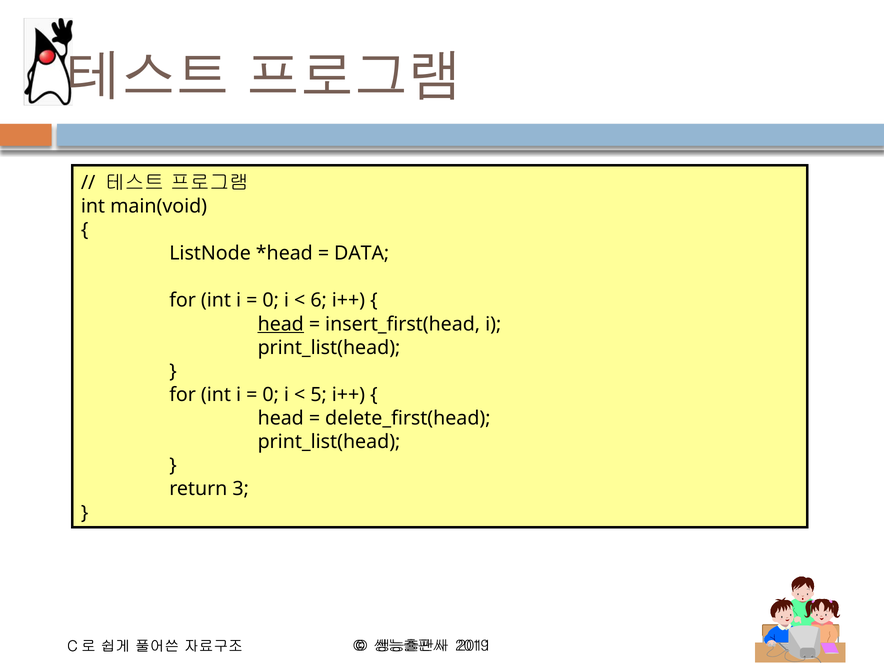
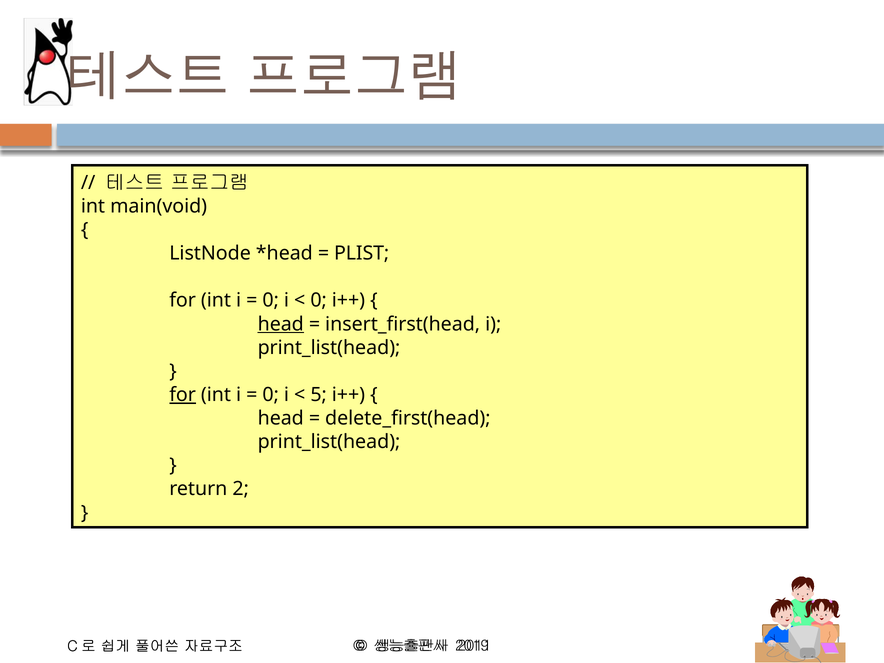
DATA: DATA -> PLIST
6 at (319, 301): 6 -> 0
for at (183, 395) underline: none -> present
3: 3 -> 2
